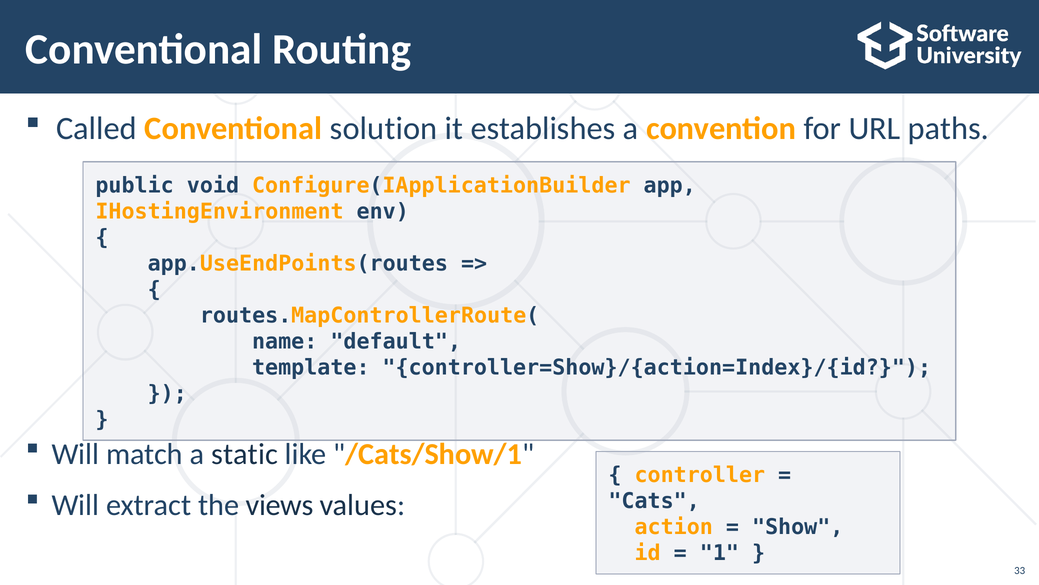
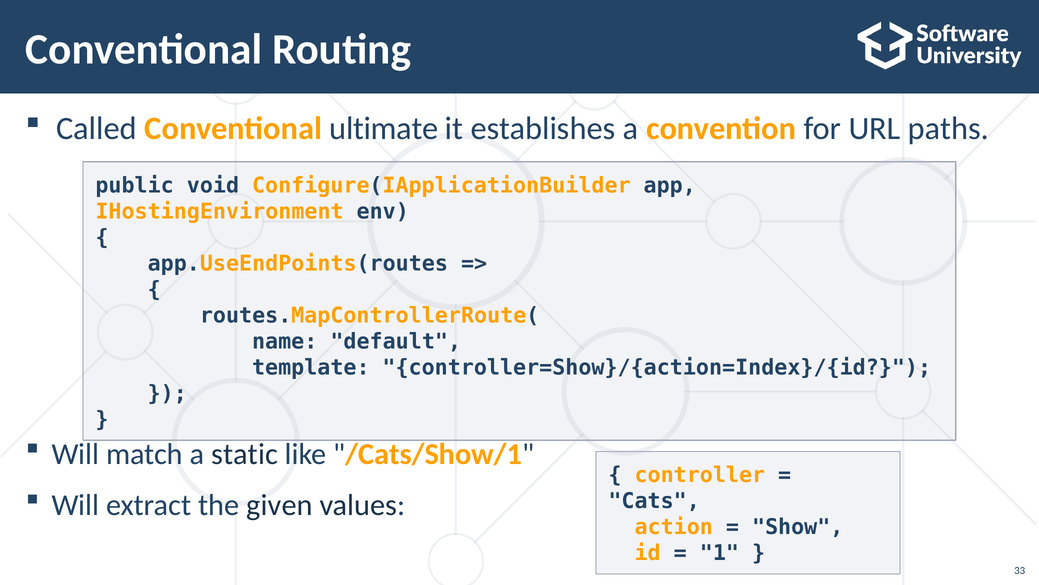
solution: solution -> ultimate
views: views -> given
